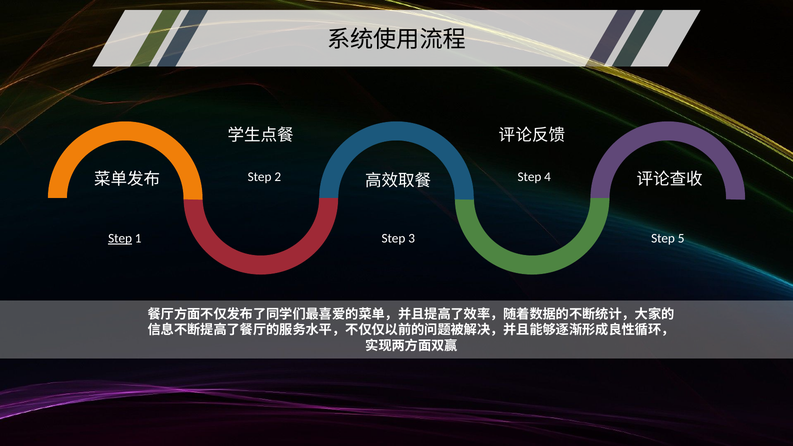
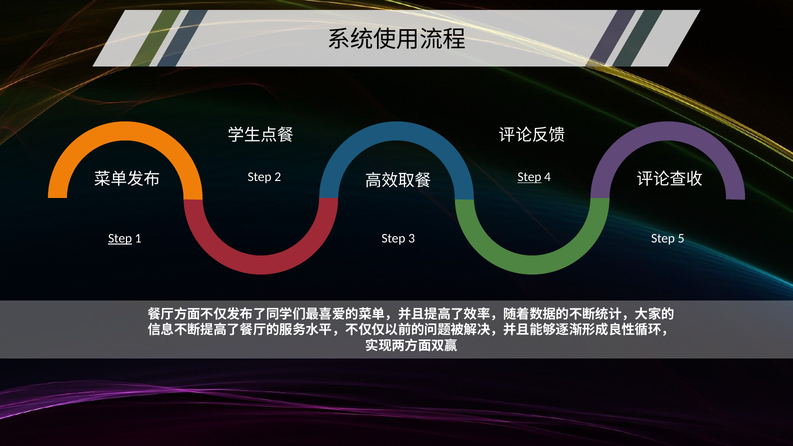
Step at (529, 177) underline: none -> present
